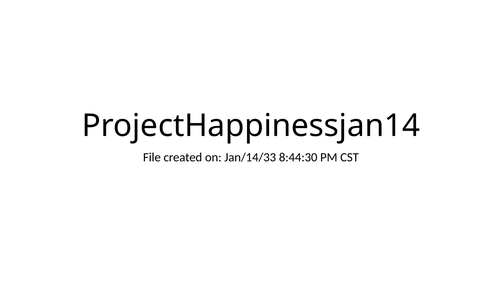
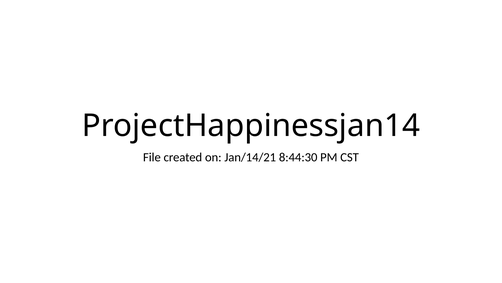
Jan/14/33: Jan/14/33 -> Jan/14/21
